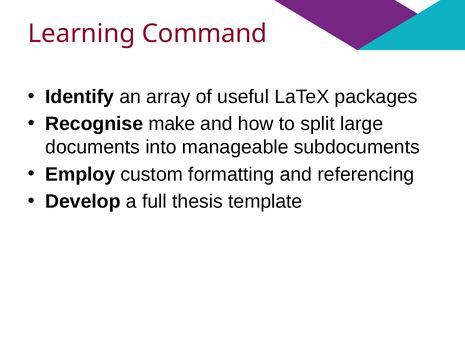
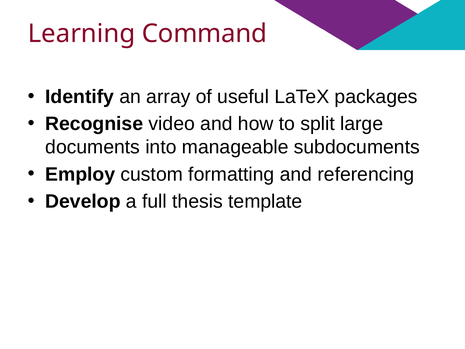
make: make -> video
